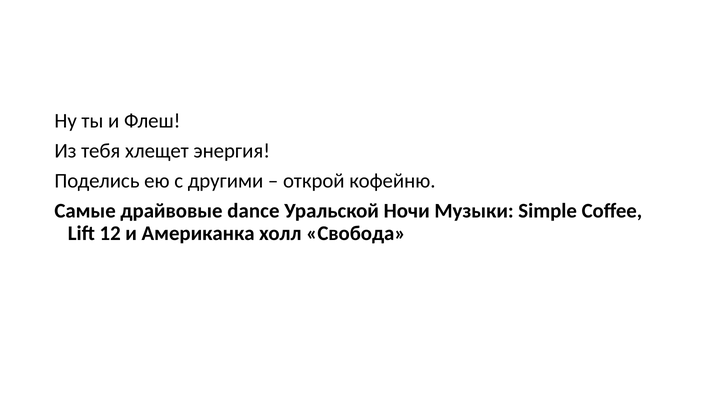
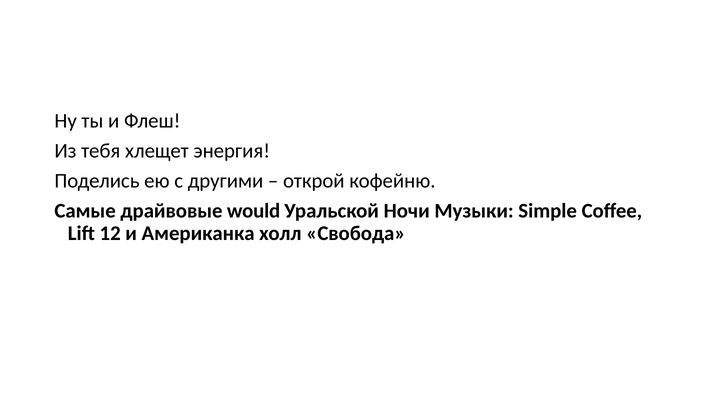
dance: dance -> would
